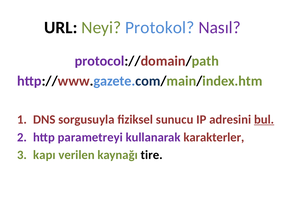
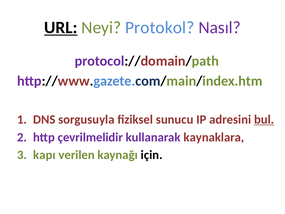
URL underline: none -> present
parametreyi: parametreyi -> çevrilmelidir
karakterler: karakterler -> kaynaklara
tire: tire -> için
